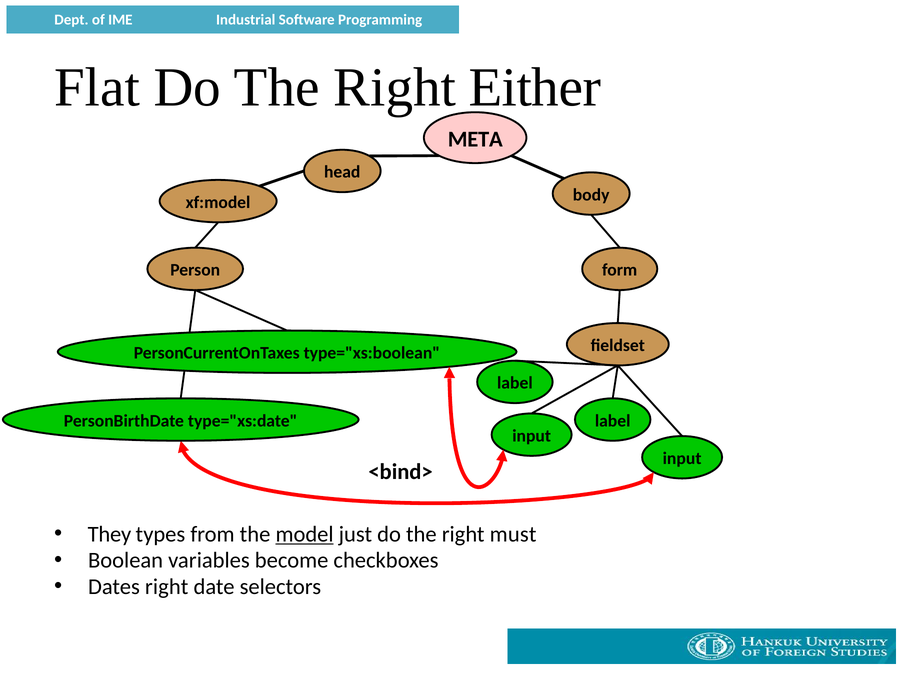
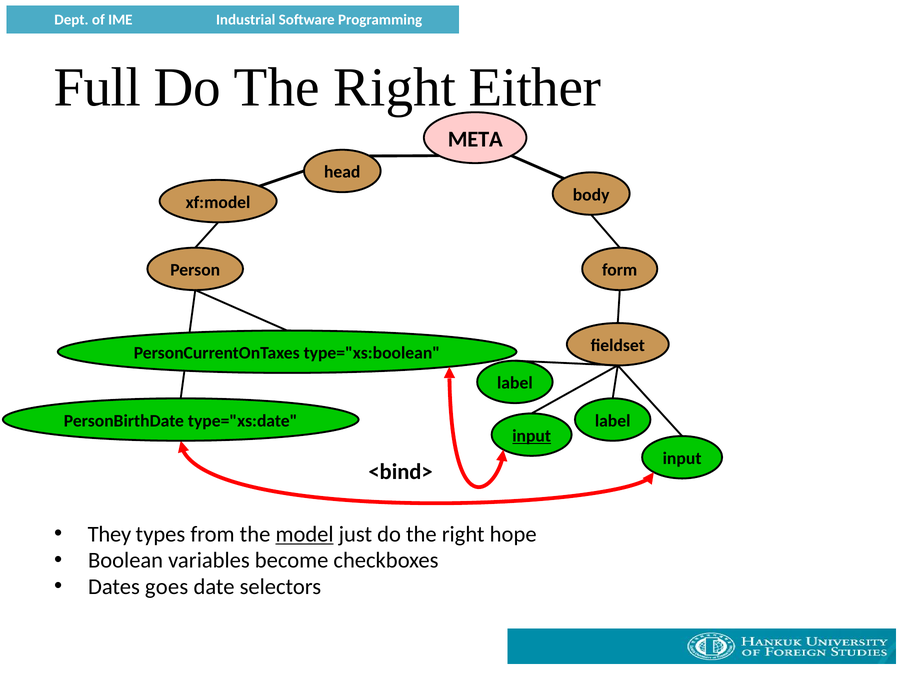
Flat: Flat -> Full
input at (532, 435) underline: none -> present
must: must -> hope
Dates right: right -> goes
